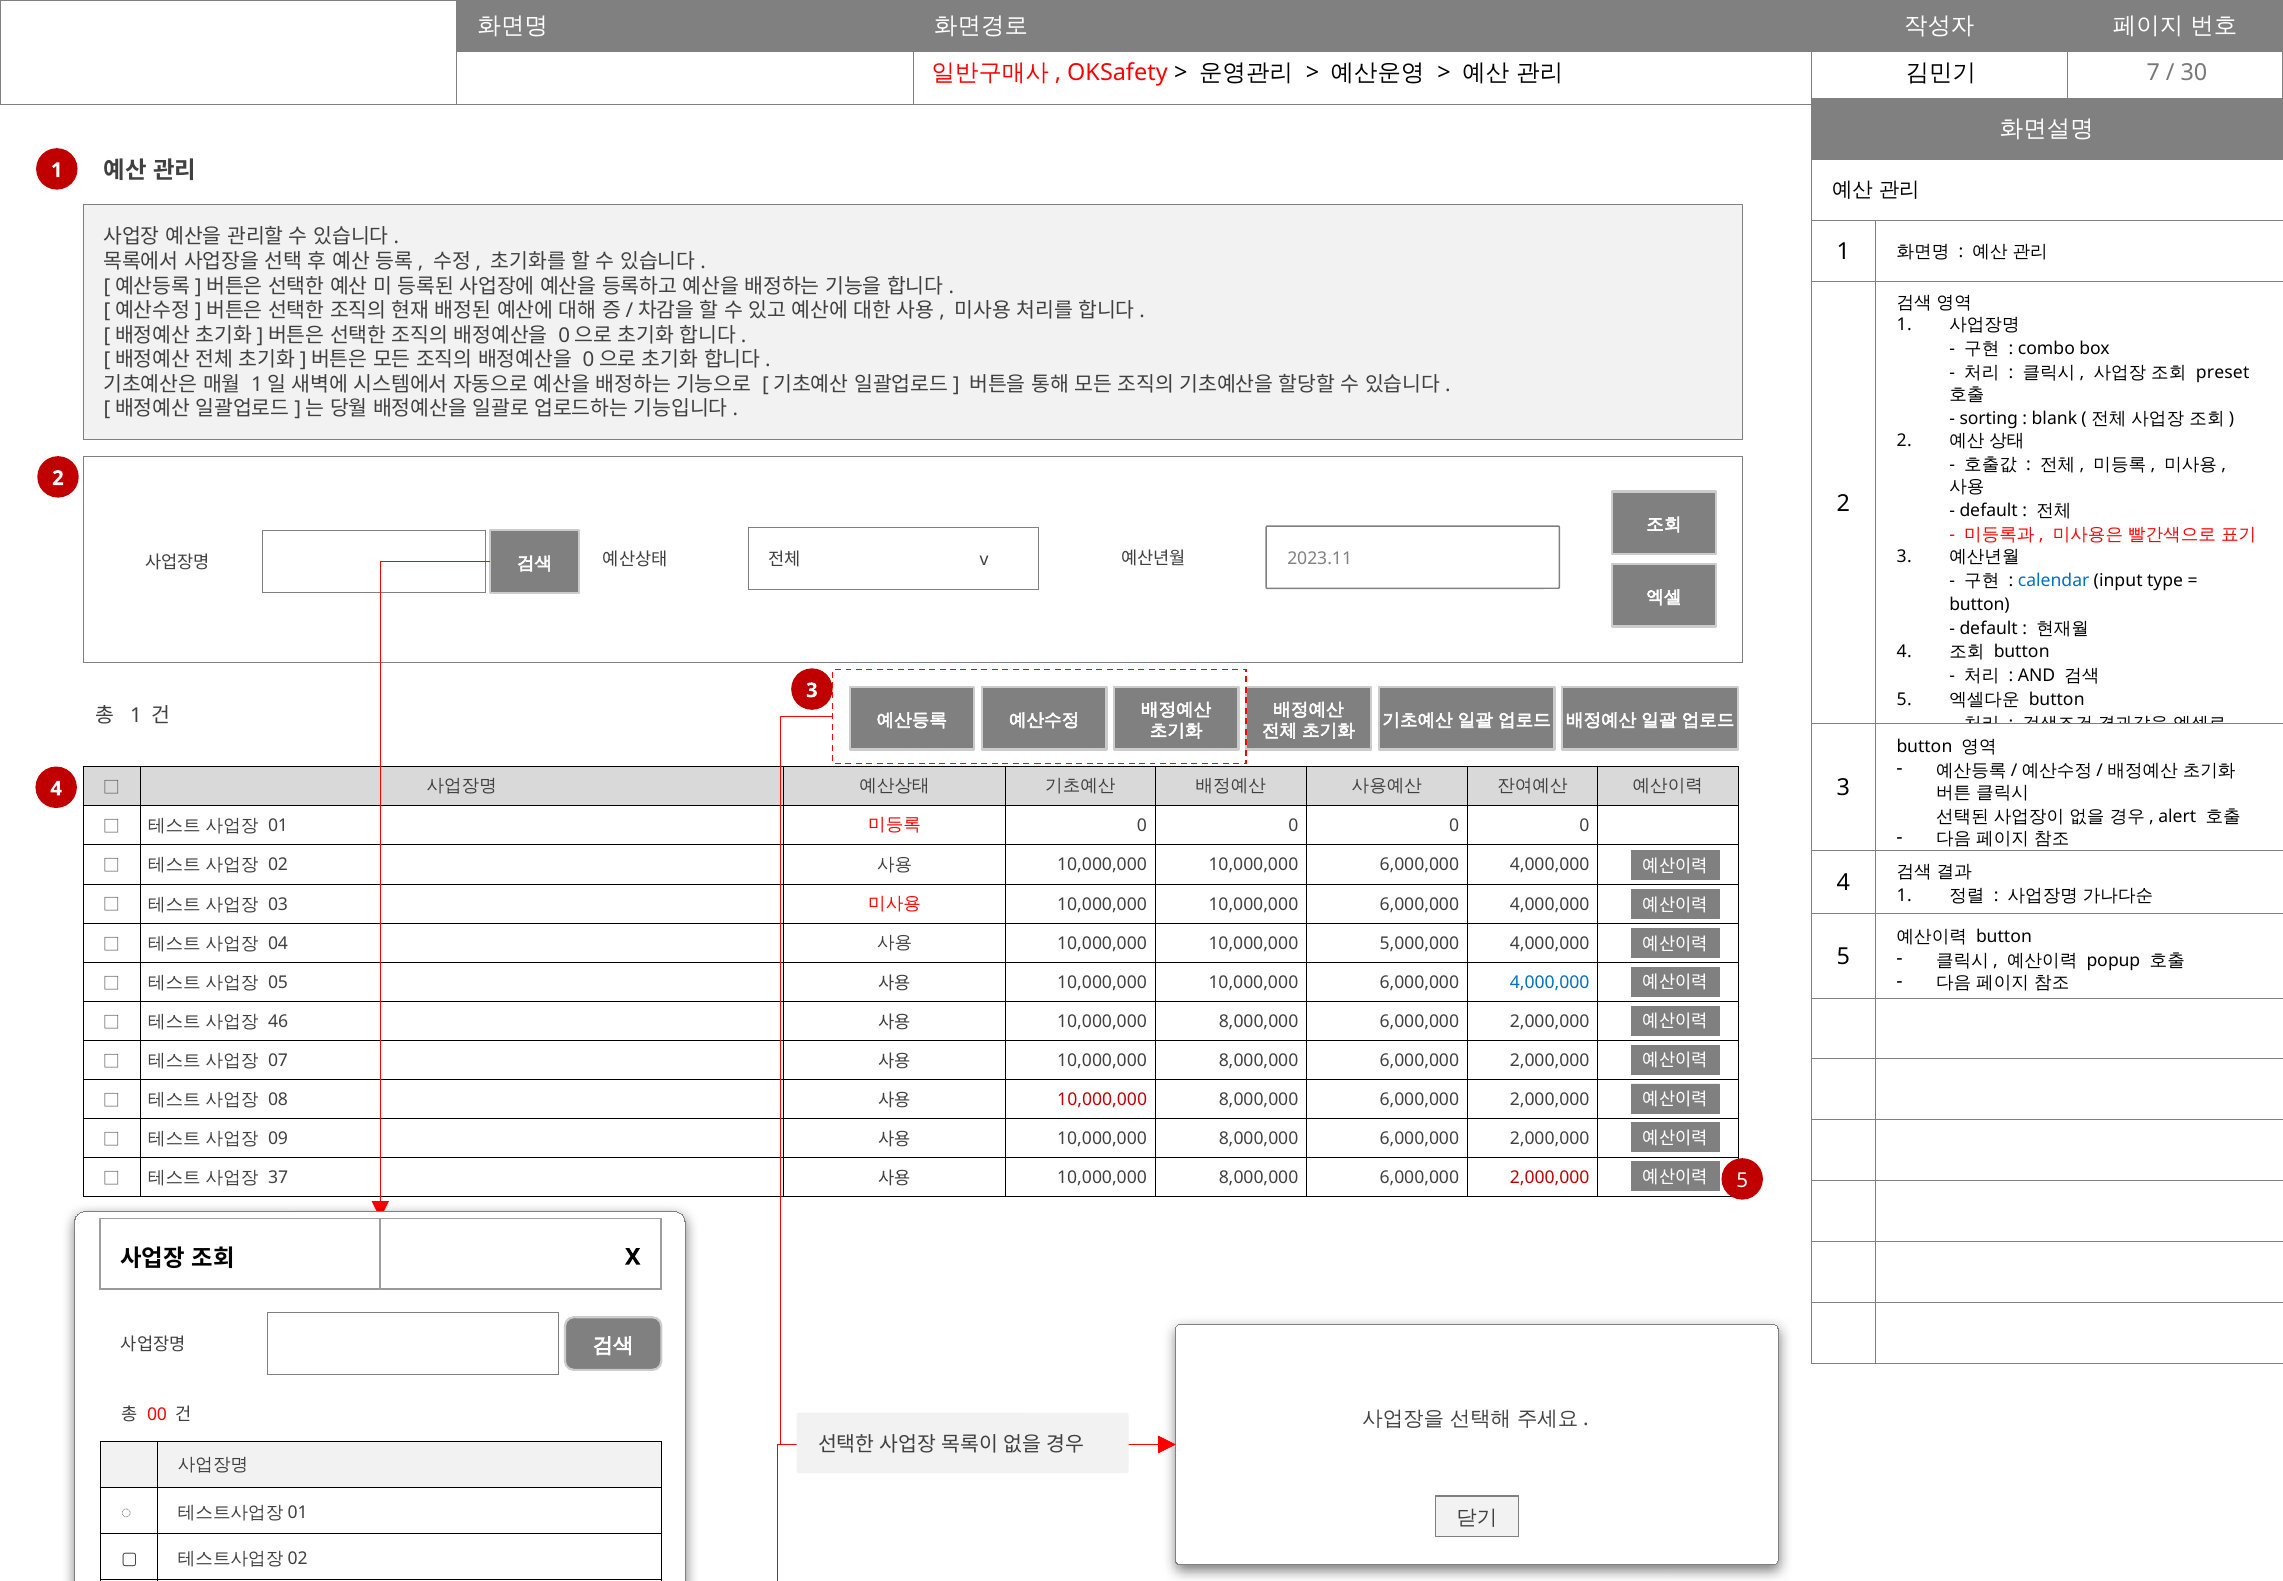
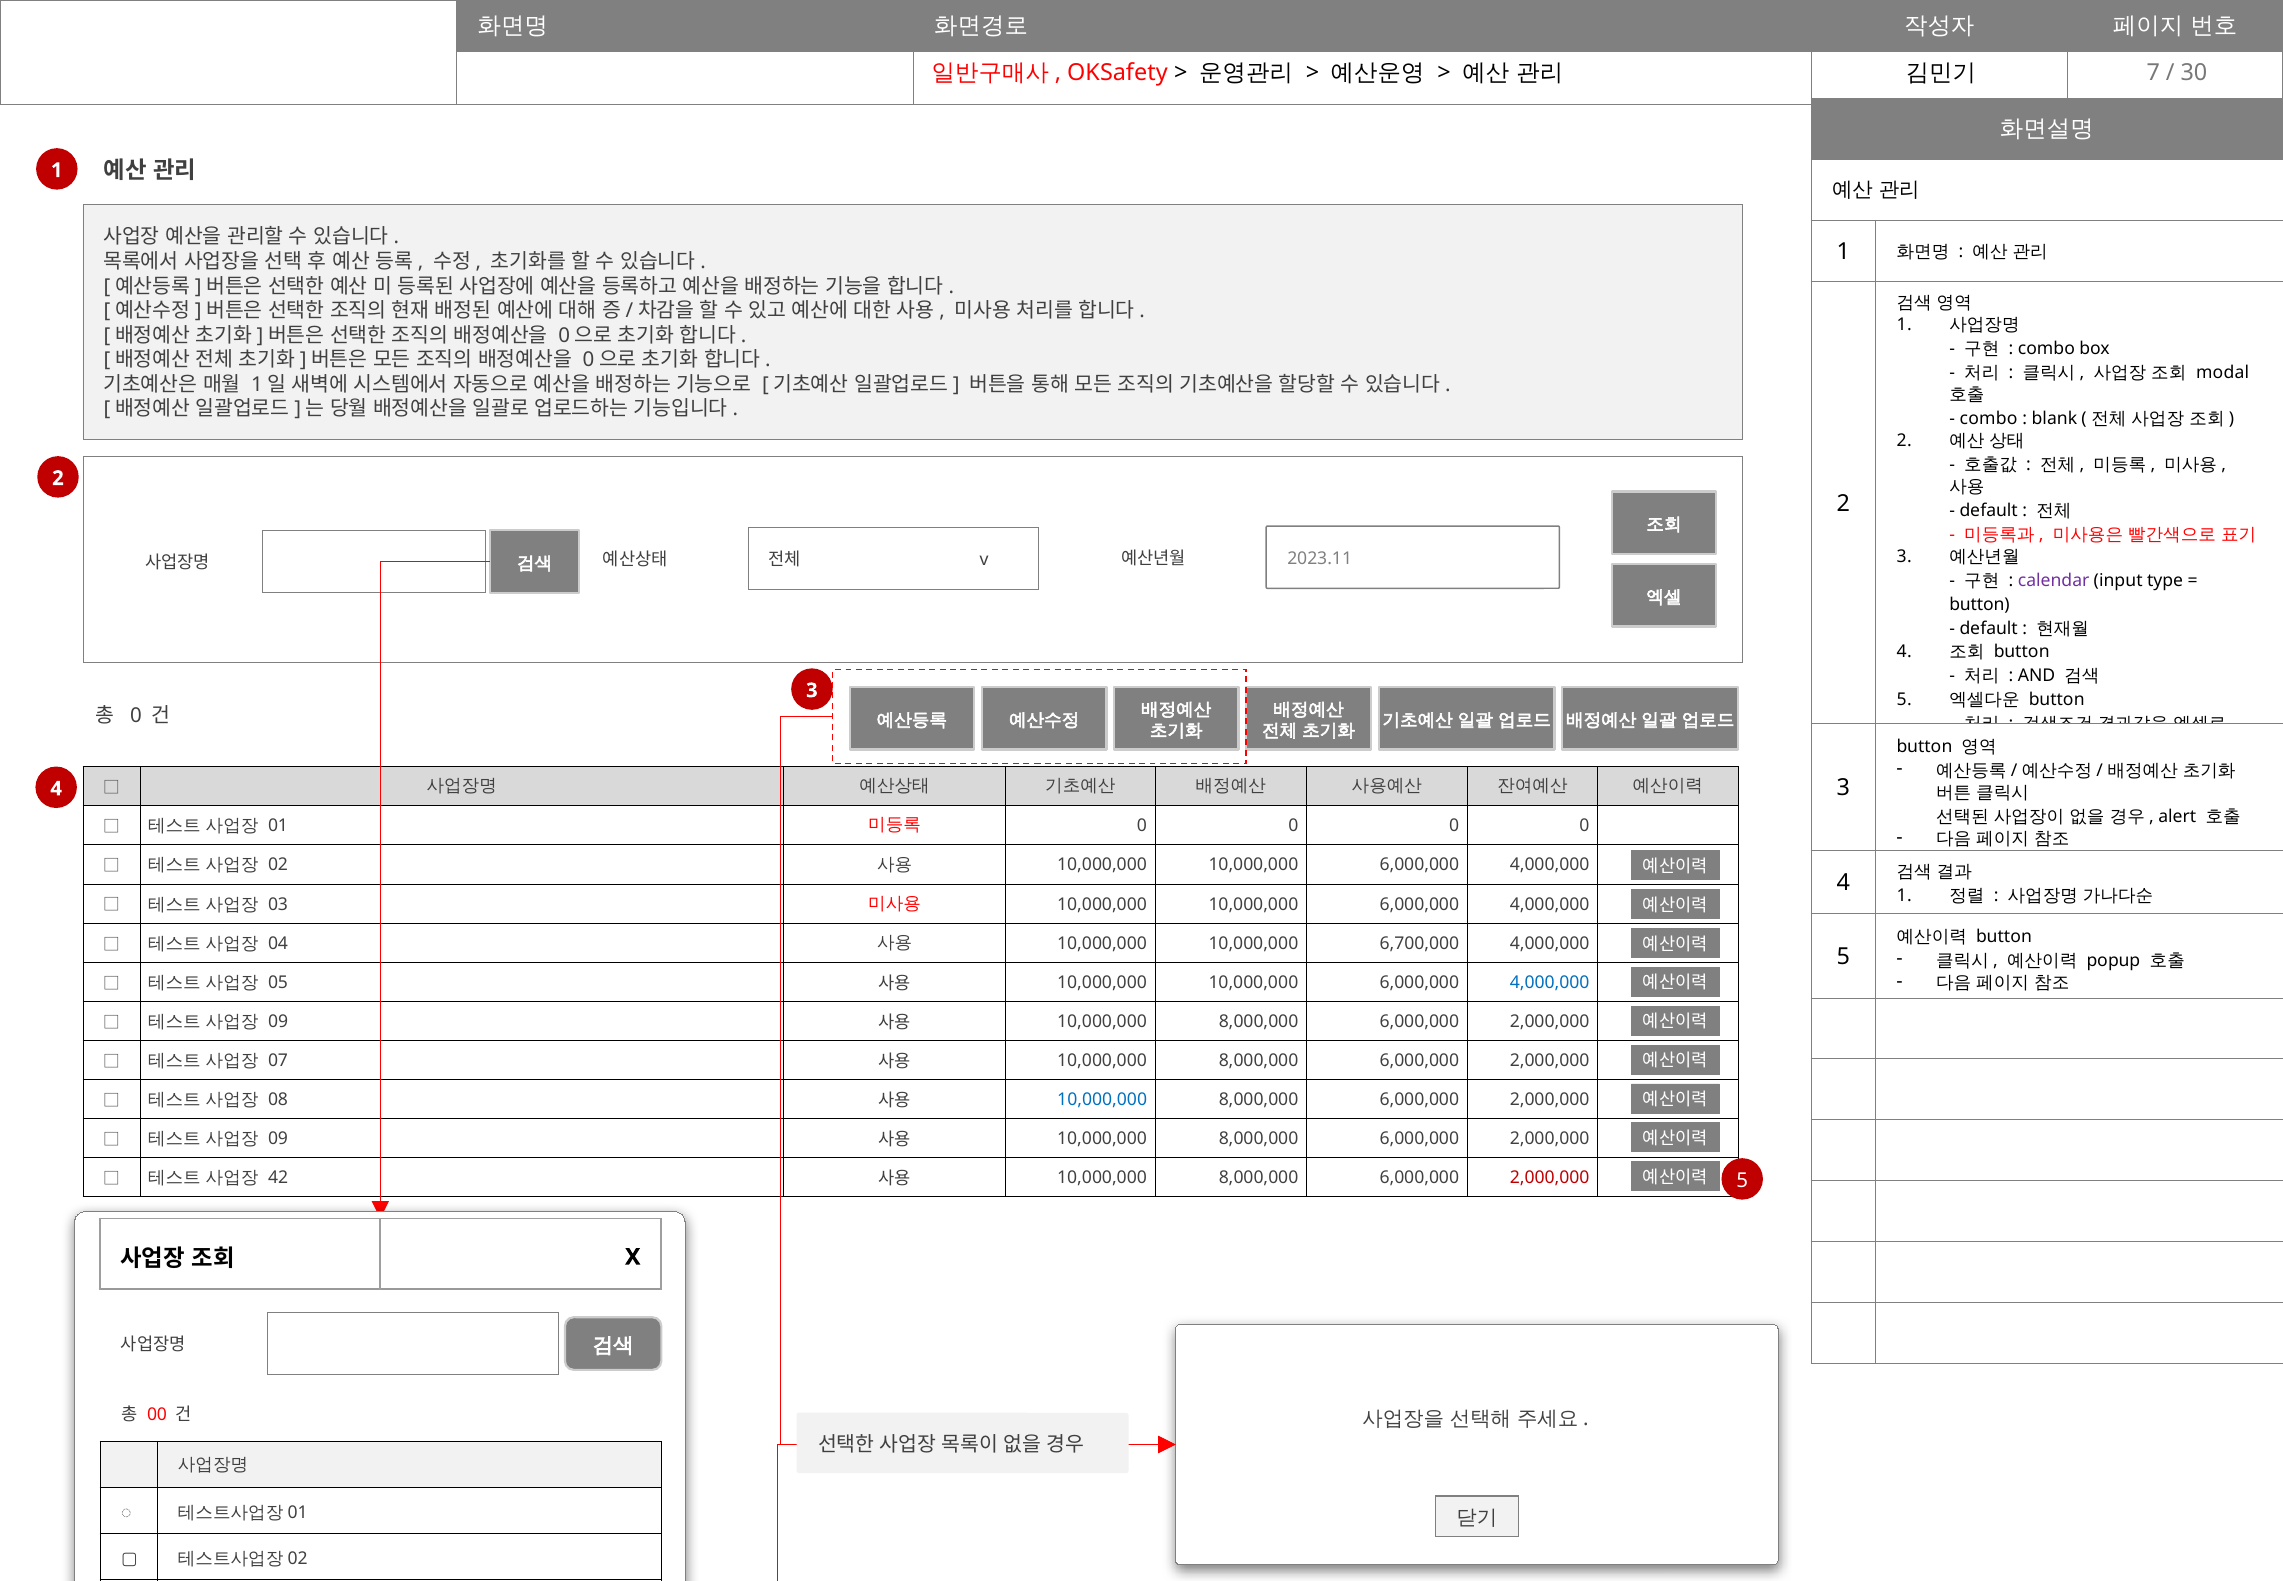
preset: preset -> modal
sorting at (1989, 418): sorting -> combo
calendar colour: blue -> purple
1 at (136, 716): 1 -> 0
5,000,000: 5,000,000 -> 6,700,000
46 at (278, 1021): 46 -> 09
10,000,000 at (1102, 1099) colour: red -> blue
37: 37 -> 42
